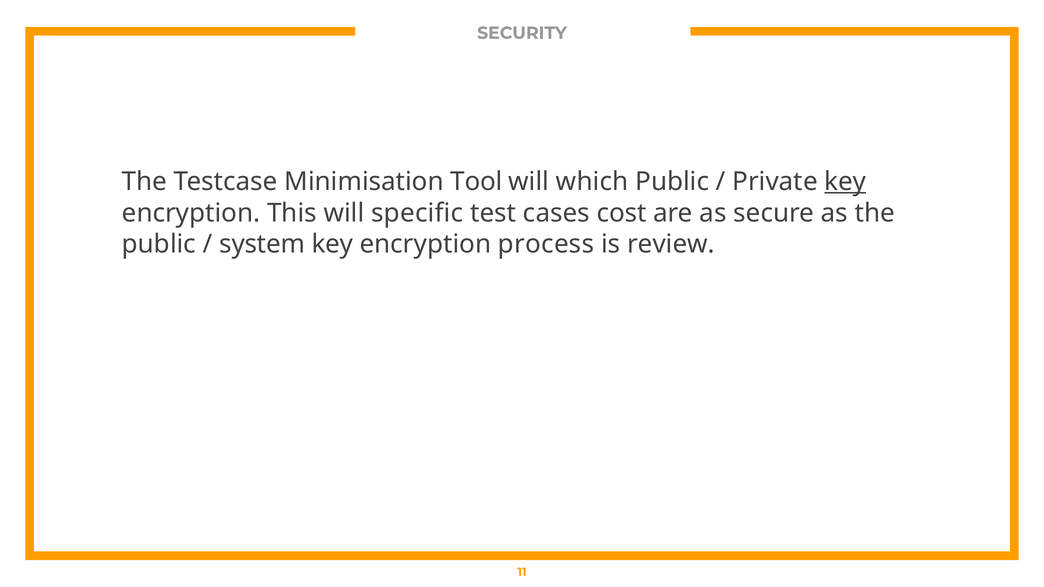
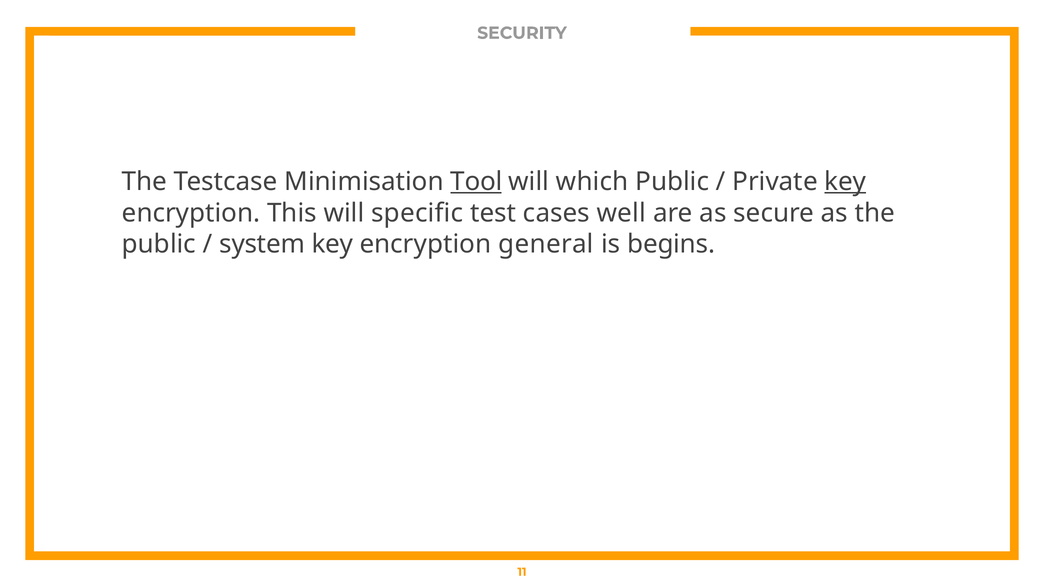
Tool underline: none -> present
cost: cost -> well
process: process -> general
review: review -> begins
